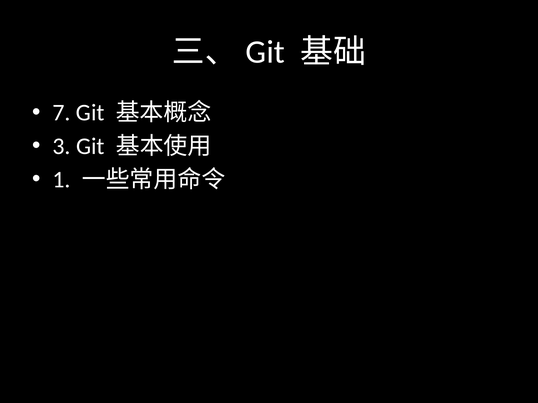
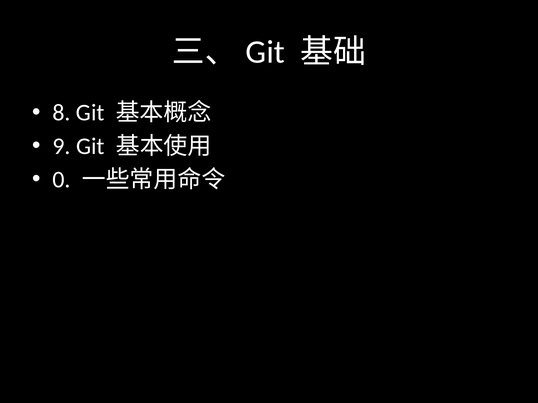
7: 7 -> 8
3: 3 -> 9
1: 1 -> 0
